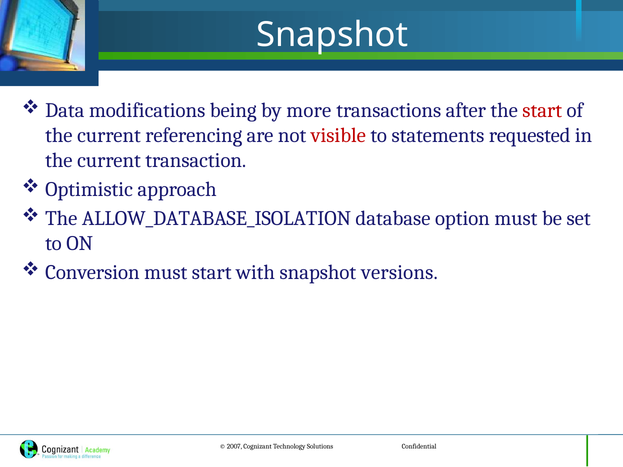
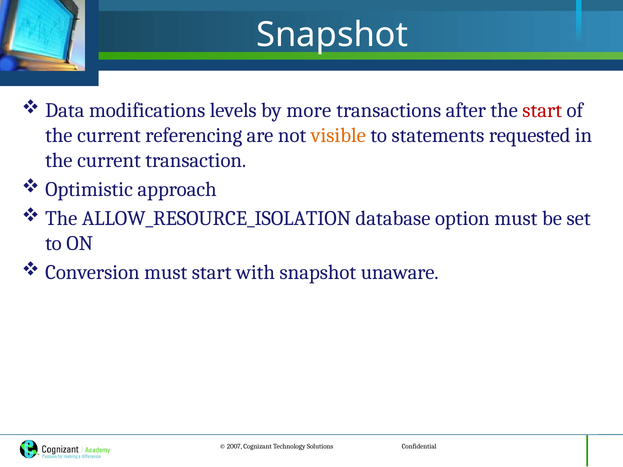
being: being -> levels
visible colour: red -> orange
ALLOW_DATABASE_ISOLATION: ALLOW_DATABASE_ISOLATION -> ALLOW_RESOURCE_ISOLATION
versions: versions -> unaware
